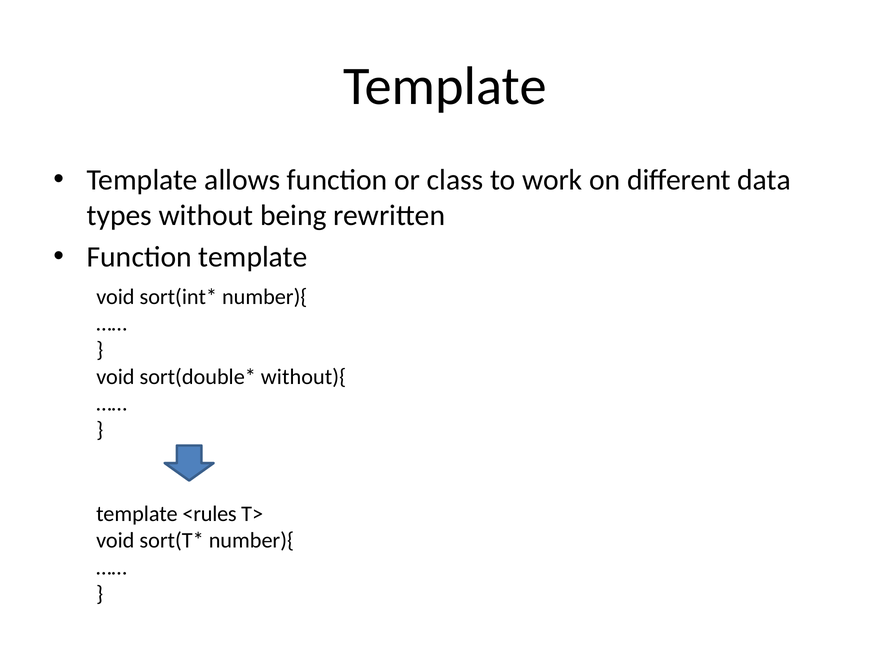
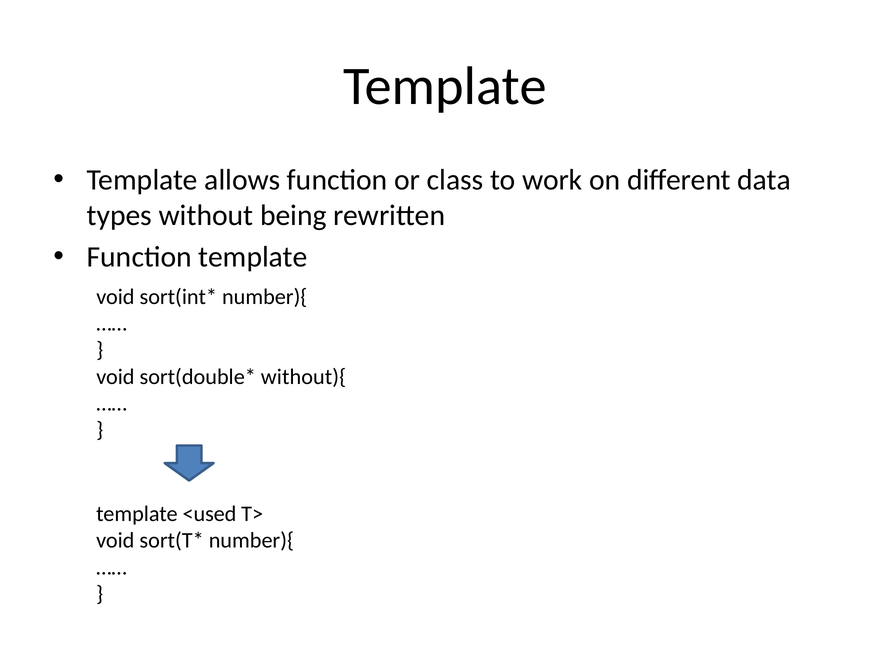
<rules: <rules -> <used
